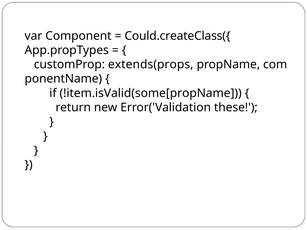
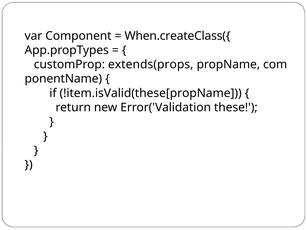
Could.createClass({: Could.createClass({ -> When.createClass({
!item.isValid(some[propName: !item.isValid(some[propName -> !item.isValid(these[propName
